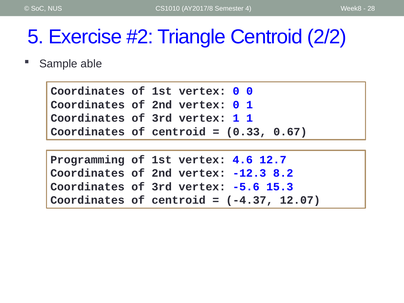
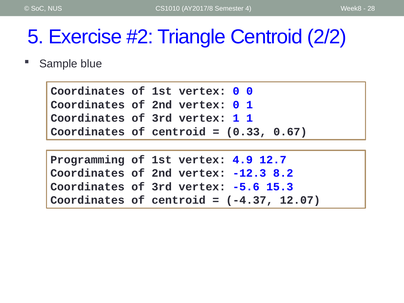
able: able -> blue
4.6: 4.6 -> 4.9
